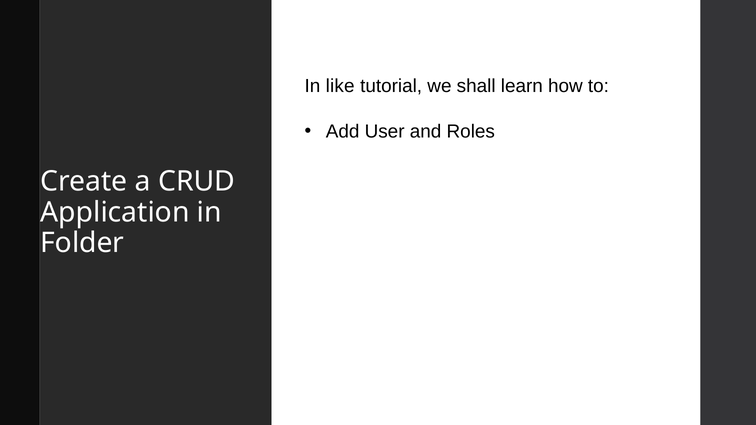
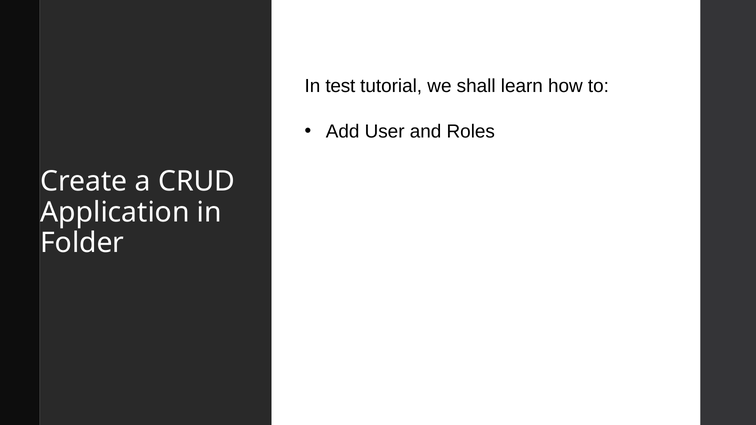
like: like -> test
